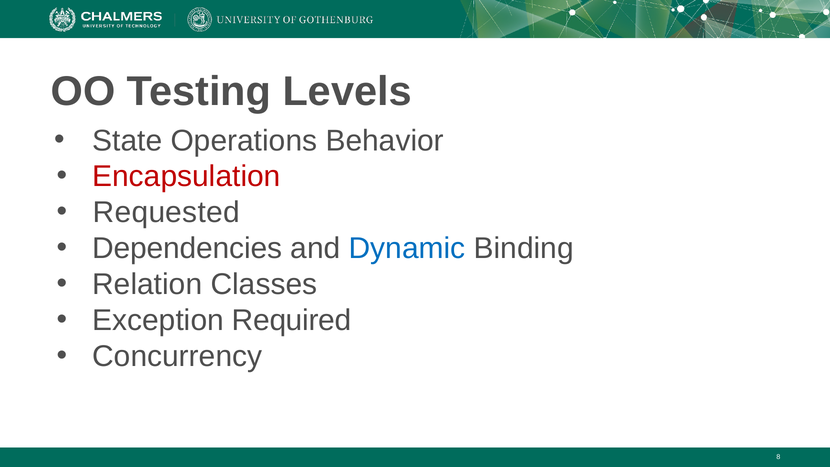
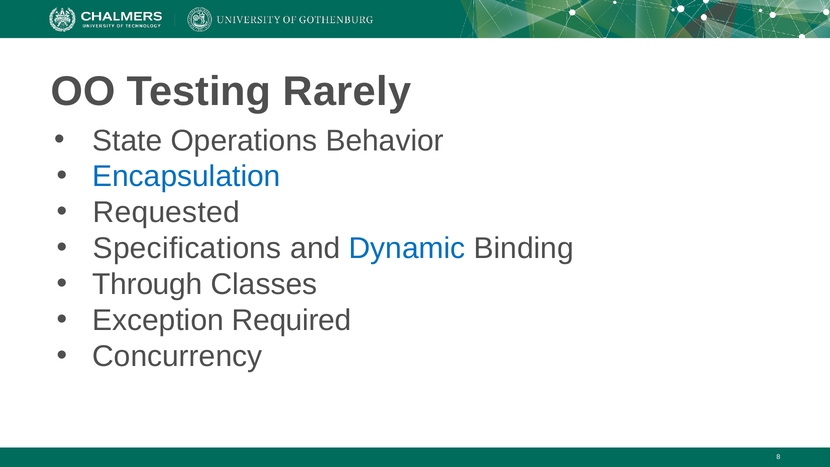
Levels: Levels -> Rarely
Encapsulation colour: red -> blue
Dependencies: Dependencies -> Specifications
Relation: Relation -> Through
